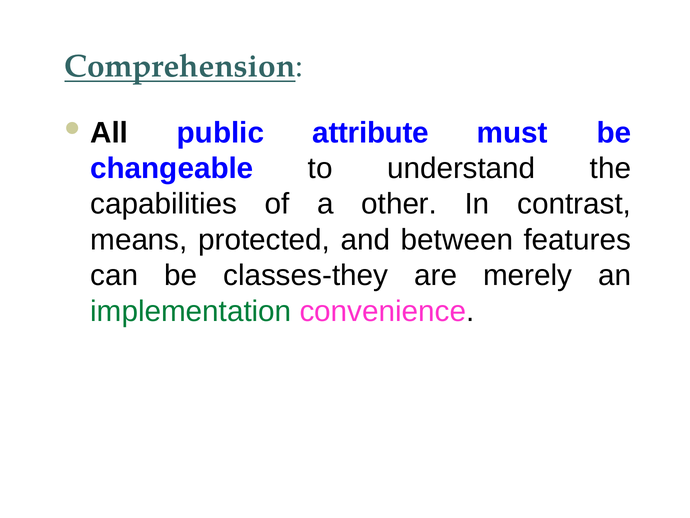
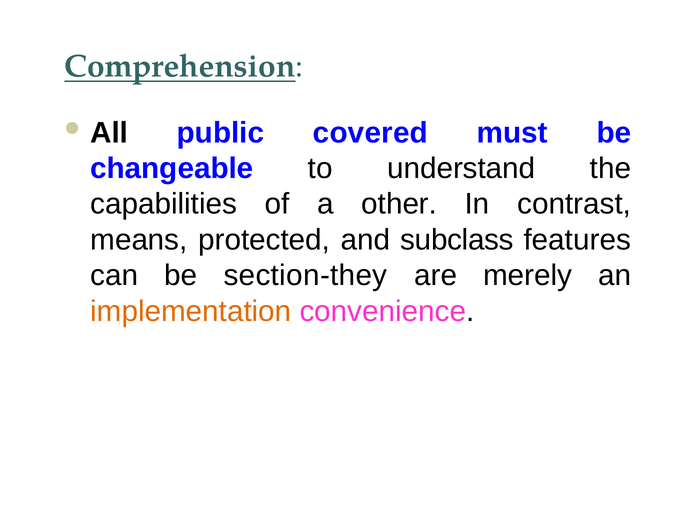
attribute: attribute -> covered
between: between -> subclass
classes-they: classes-they -> section-they
implementation colour: green -> orange
